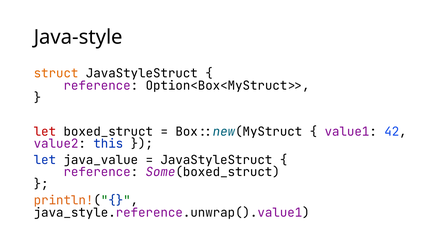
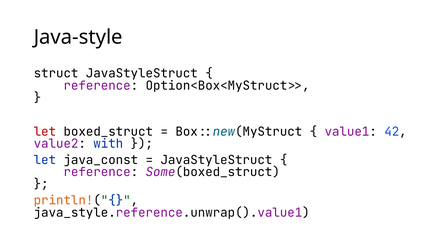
struct colour: orange -> black
this: this -> with
java_value: java_value -> java_const
